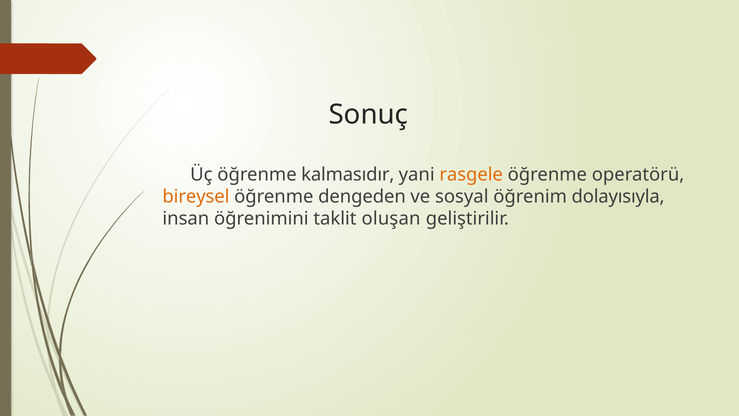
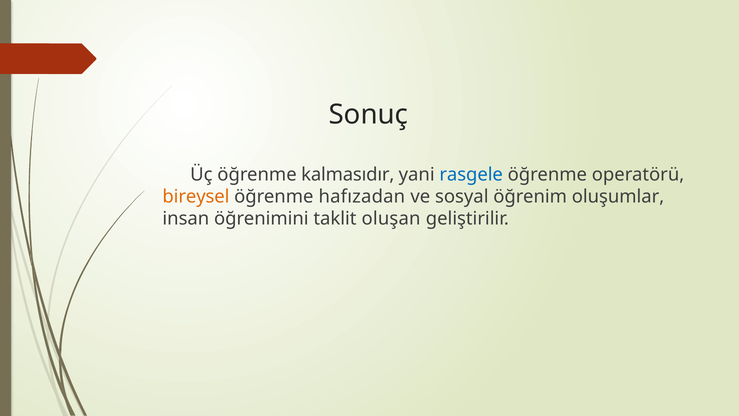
rasgele colour: orange -> blue
dengeden: dengeden -> hafızadan
dolayısıyla: dolayısıyla -> oluşumlar
